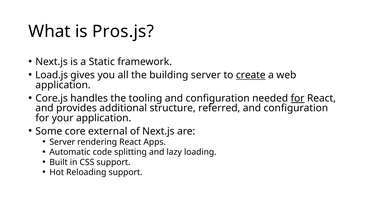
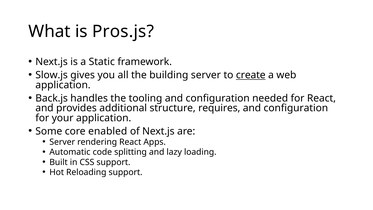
Load.js: Load.js -> Slow.js
Core.js: Core.js -> Back.js
for at (298, 98) underline: present -> none
referred: referred -> requires
external: external -> enabled
